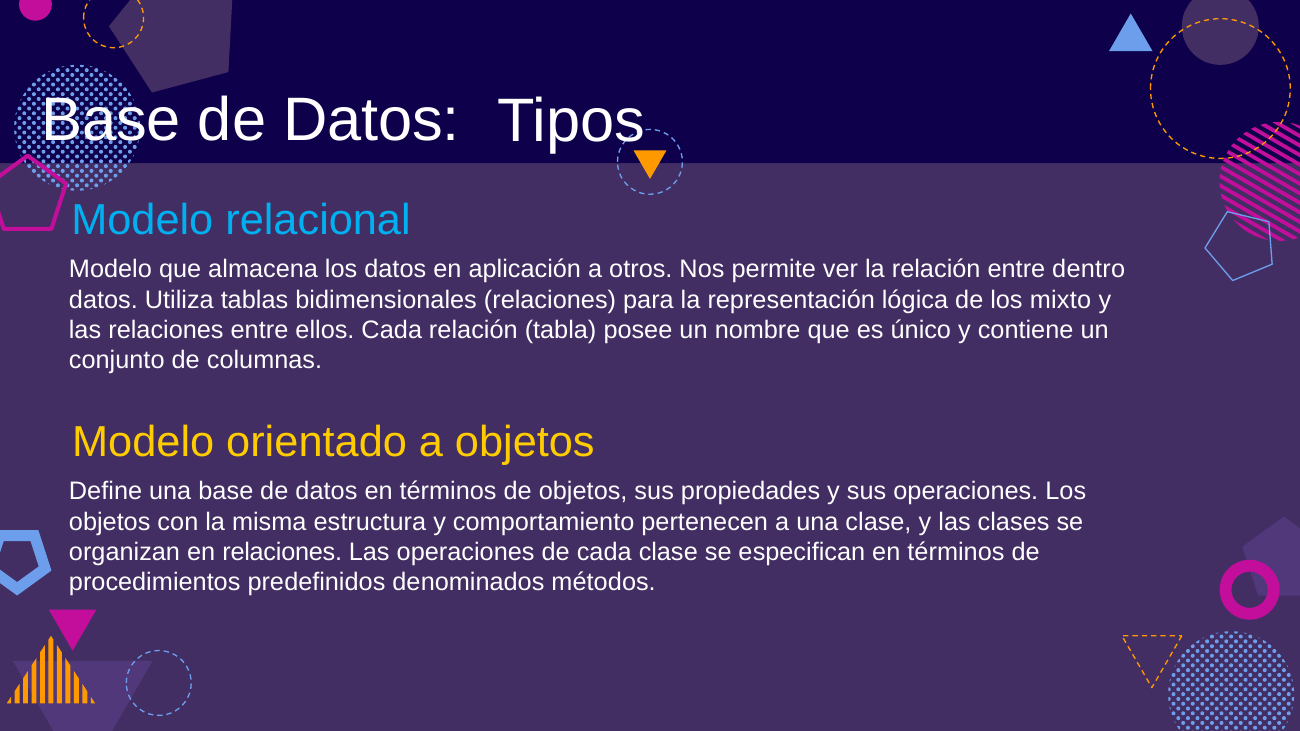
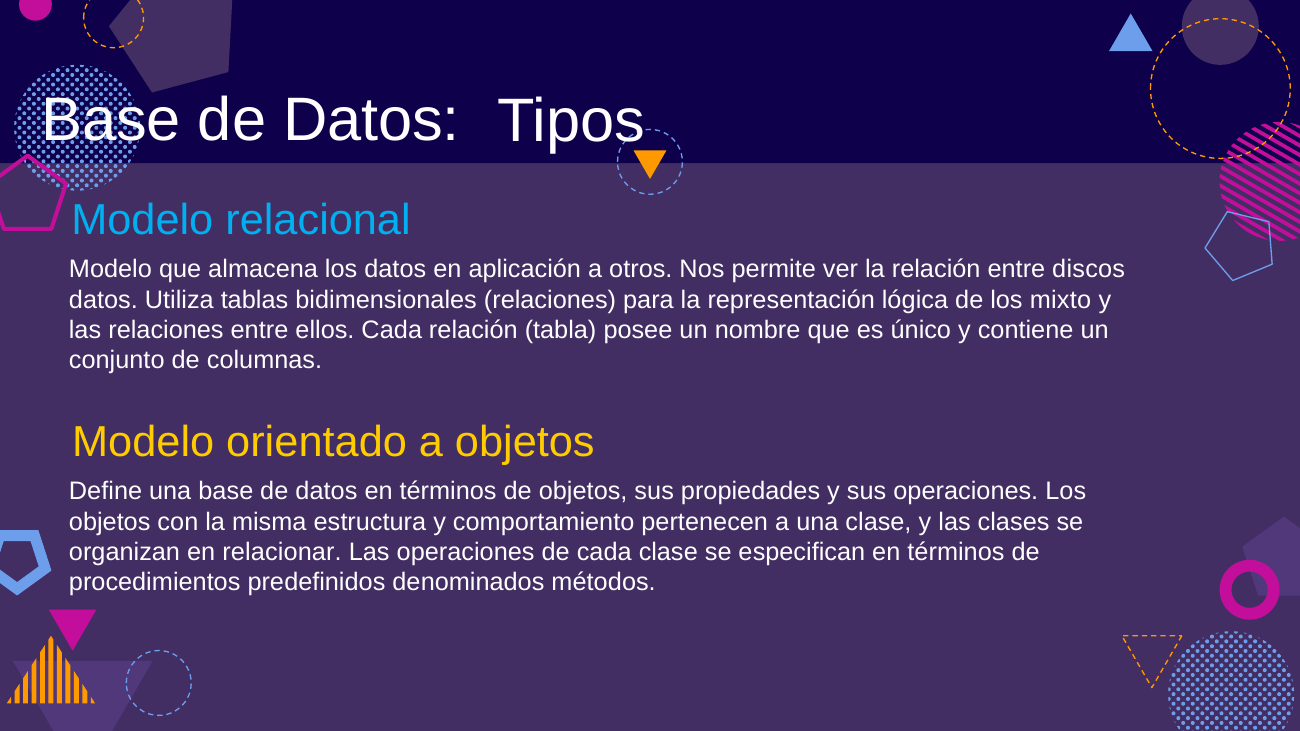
dentro: dentro -> discos
en relaciones: relaciones -> relacionar
